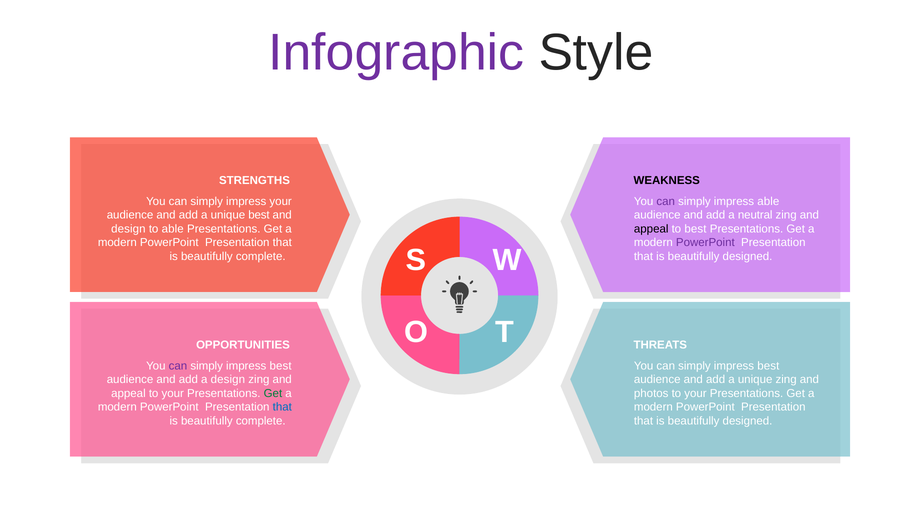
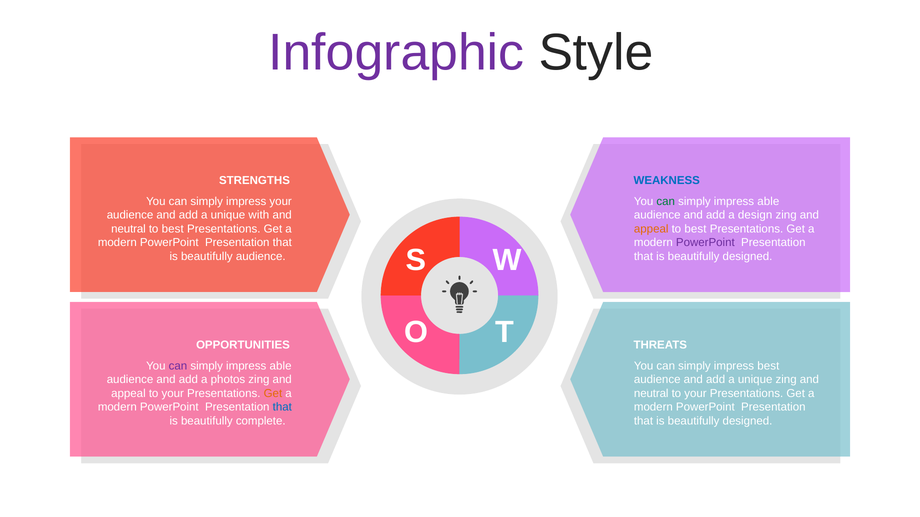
WEAKNESS colour: black -> blue
can at (666, 201) colour: purple -> green
unique best: best -> with
neutral: neutral -> design
design at (128, 229): design -> neutral
able at (173, 229): able -> best
appeal at (651, 229) colour: black -> orange
complete at (261, 257): complete -> audience
best at (281, 366): best -> able
a design: design -> photos
Get at (273, 394) colour: green -> orange
photos at (651, 394): photos -> neutral
